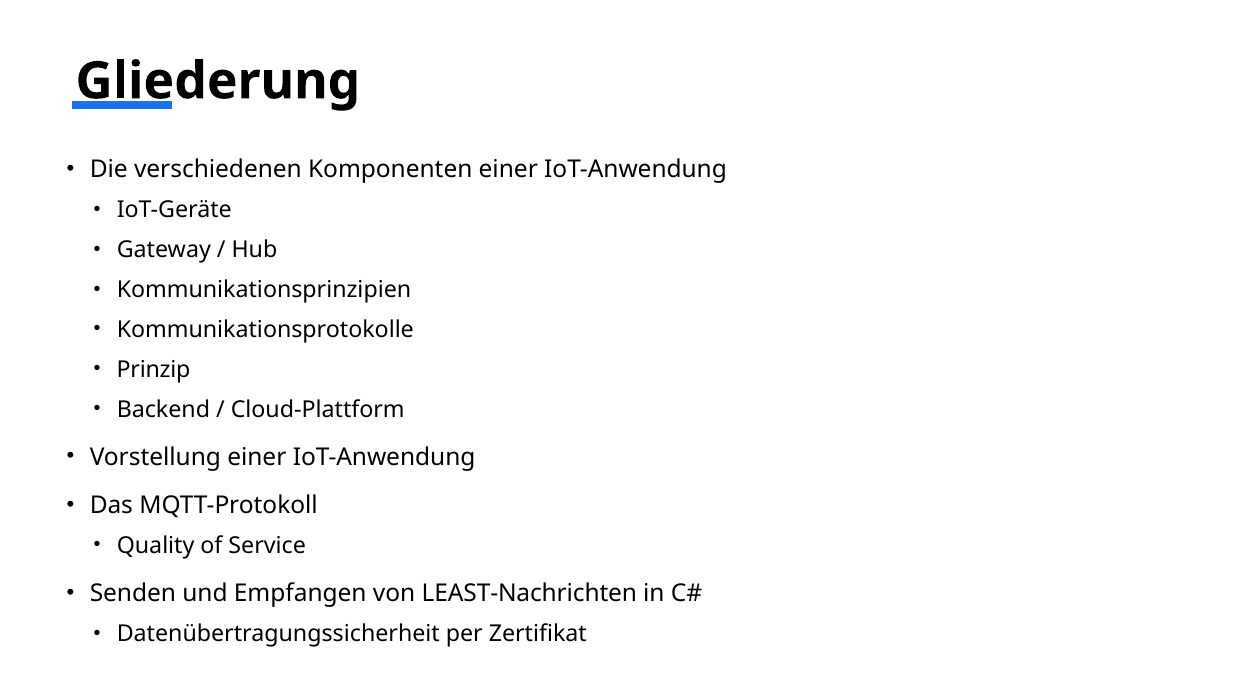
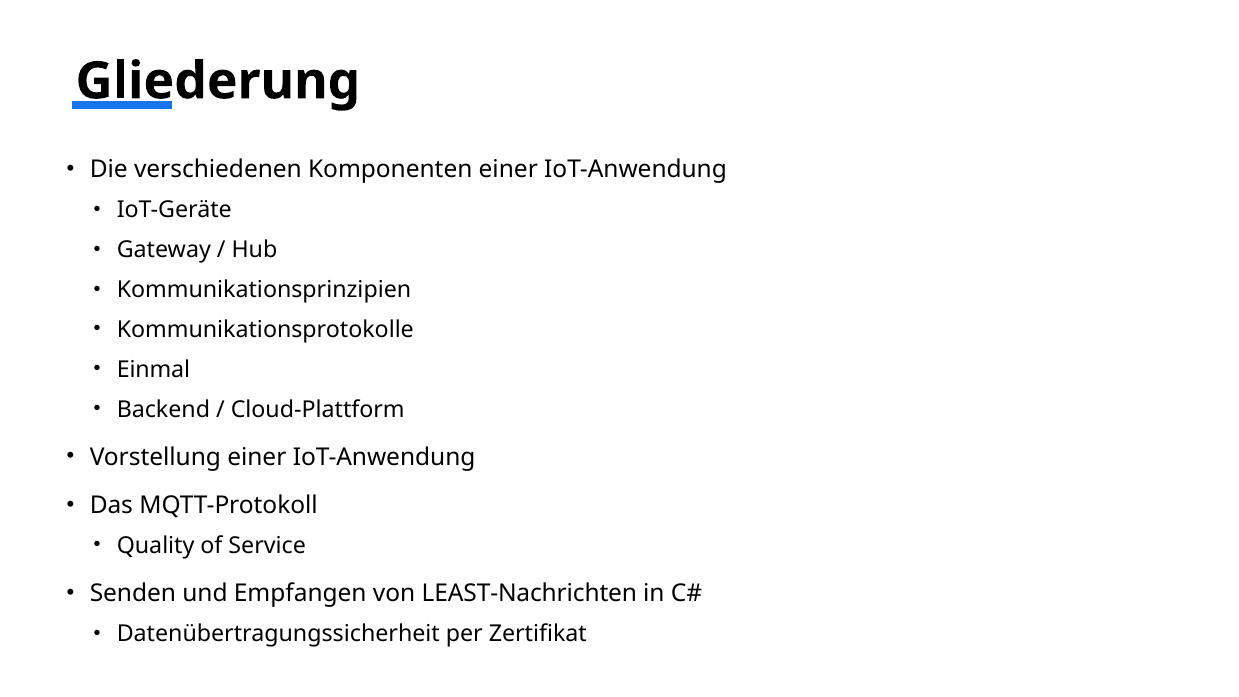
Prinzip: Prinzip -> Einmal
